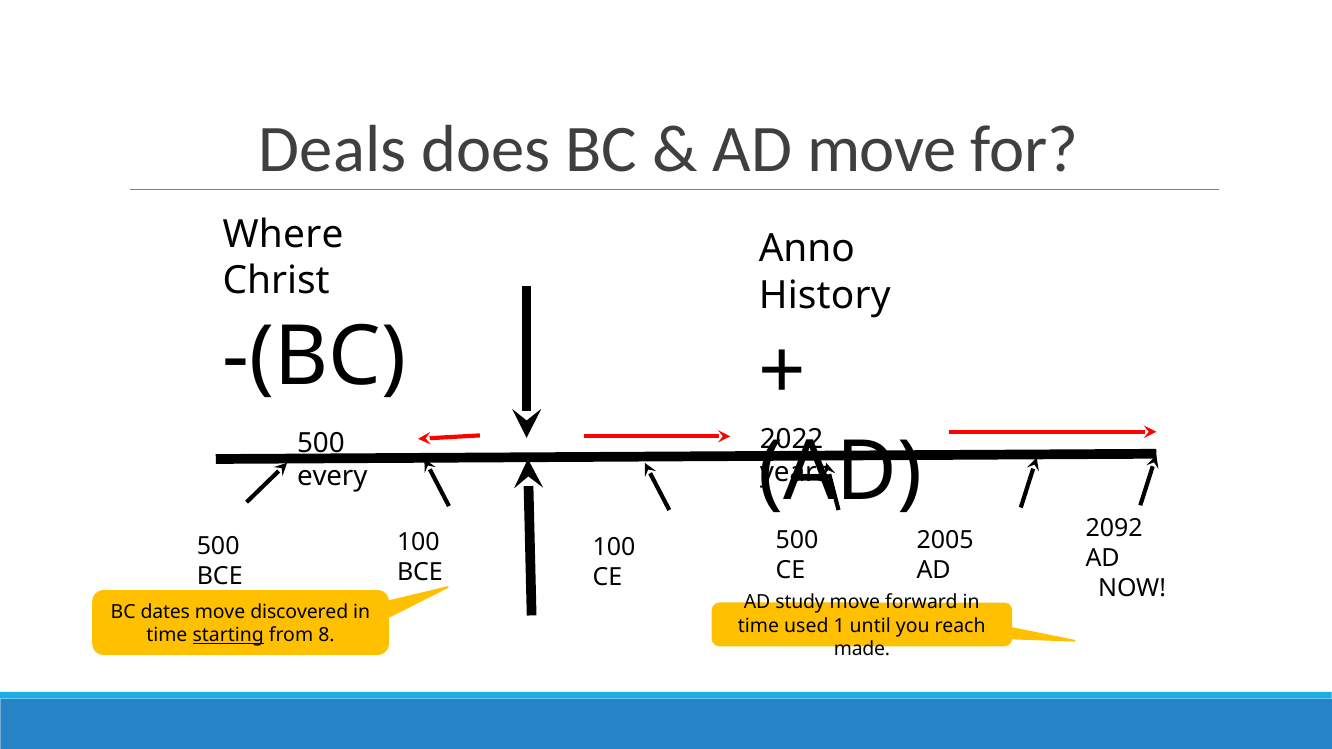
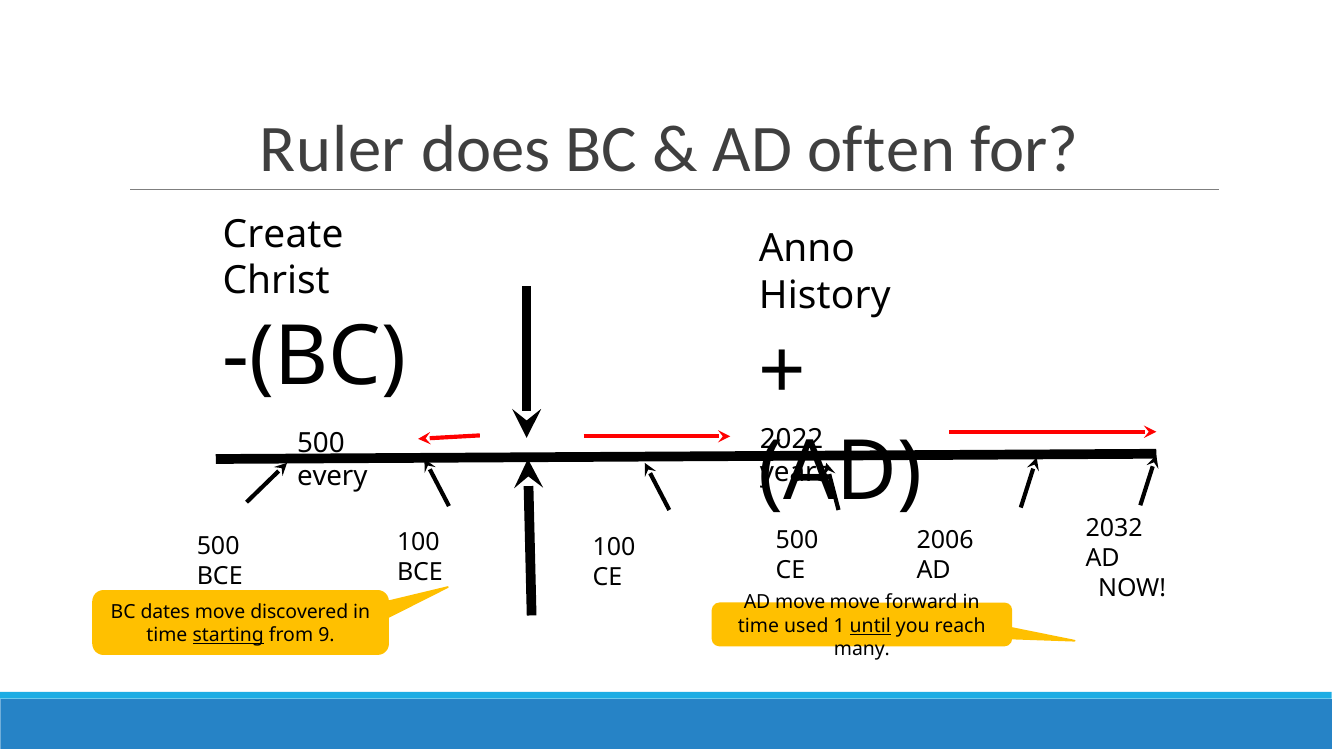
Deals: Deals -> Ruler
AD move: move -> often
Where: Where -> Create
2092: 2092 -> 2032
2005: 2005 -> 2006
AD study: study -> move
until underline: none -> present
8: 8 -> 9
made: made -> many
